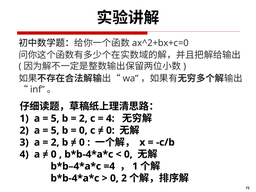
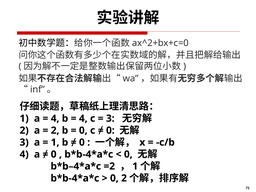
5 at (55, 118): 5 -> 4
2 at (83, 118): 2 -> 4
4 at (110, 118): 4 -> 3
5 at (55, 130): 5 -> 2
2 at (55, 142): 2 -> 1
=4: =4 -> =2
